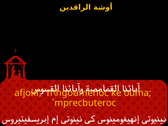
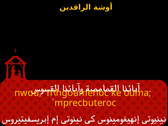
afjokf: afjokf -> nwou
